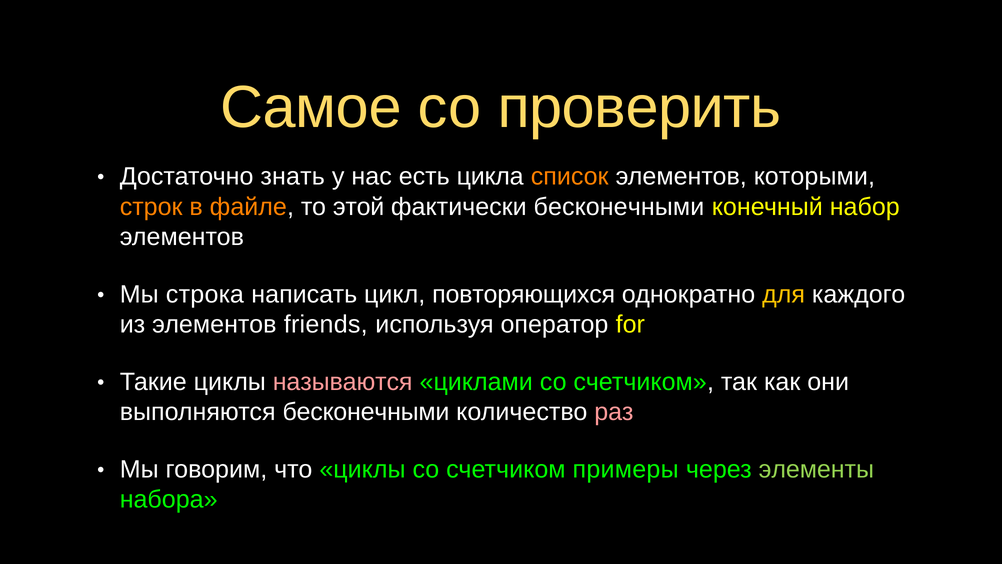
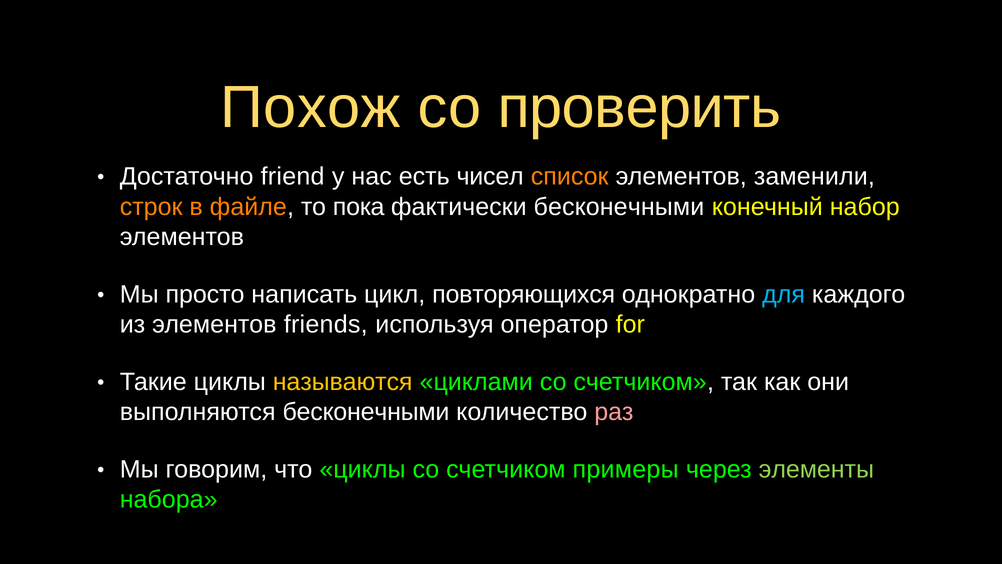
Самое: Самое -> Похож
знать: знать -> friend
цикла: цикла -> чисел
которыми: которыми -> заменили
этой: этой -> пока
строка: строка -> просто
для colour: yellow -> light blue
называются colour: pink -> yellow
